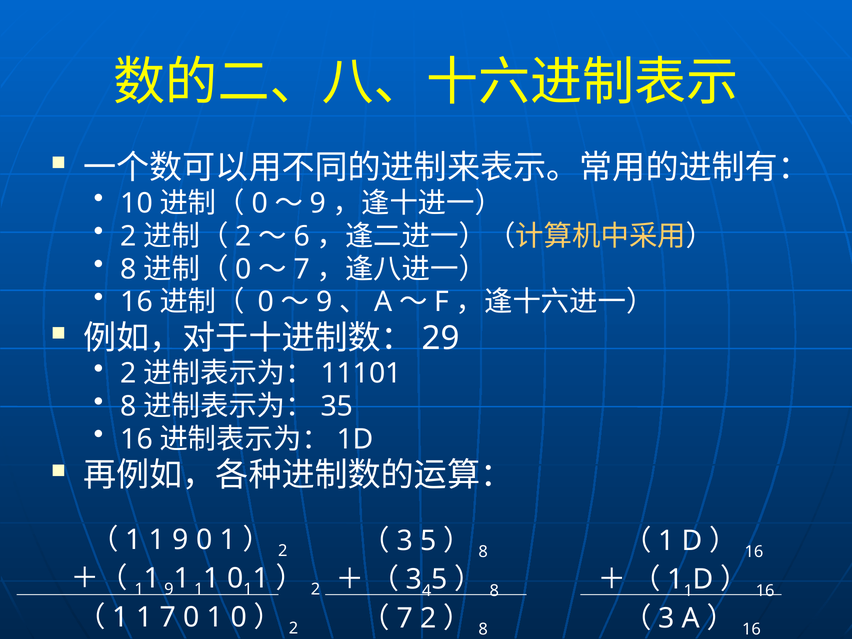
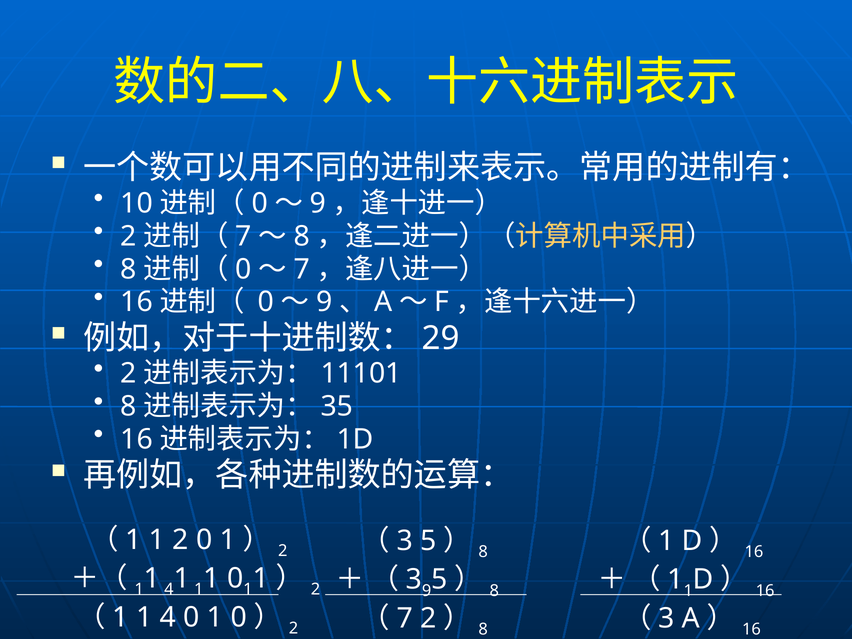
2 at (243, 236): 2 -> 7
6 at (302, 236): 6 -> 8
9 at (181, 540): 9 -> 2
9 at (169, 590): 9 -> 4
4 at (427, 591): 4 -> 9
7 at (168, 617): 7 -> 4
